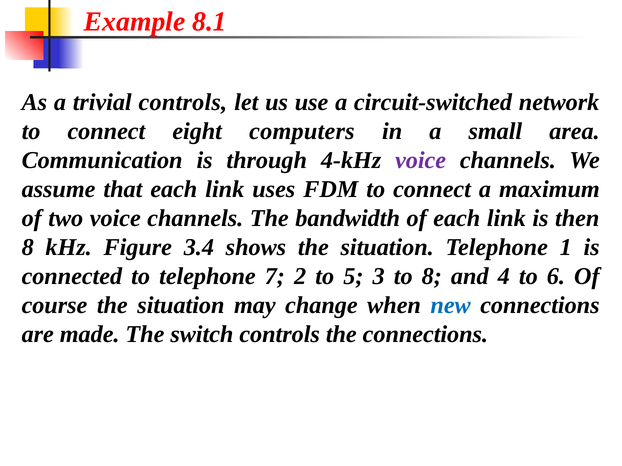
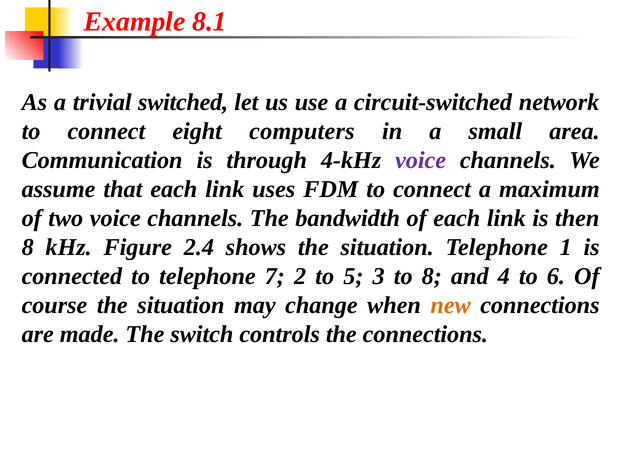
trivial controls: controls -> switched
3.4: 3.4 -> 2.4
new colour: blue -> orange
